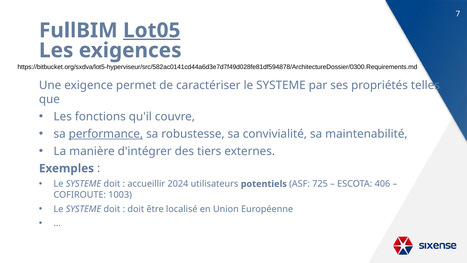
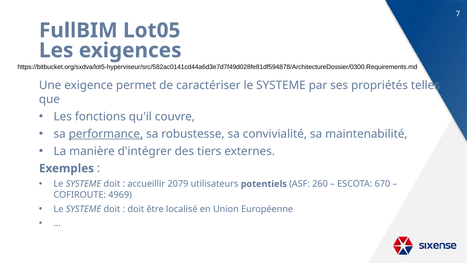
Lot05 underline: present -> none
2024: 2024 -> 2079
725: 725 -> 260
406: 406 -> 670
1003: 1003 -> 4969
